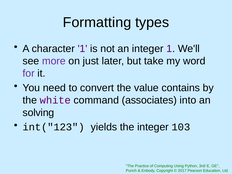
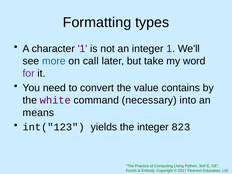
more colour: purple -> blue
just: just -> call
associates: associates -> necessary
solving: solving -> means
103: 103 -> 823
